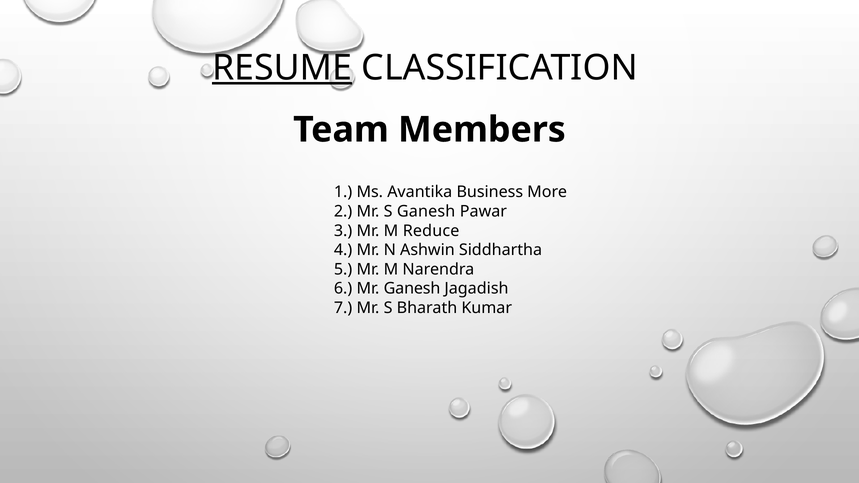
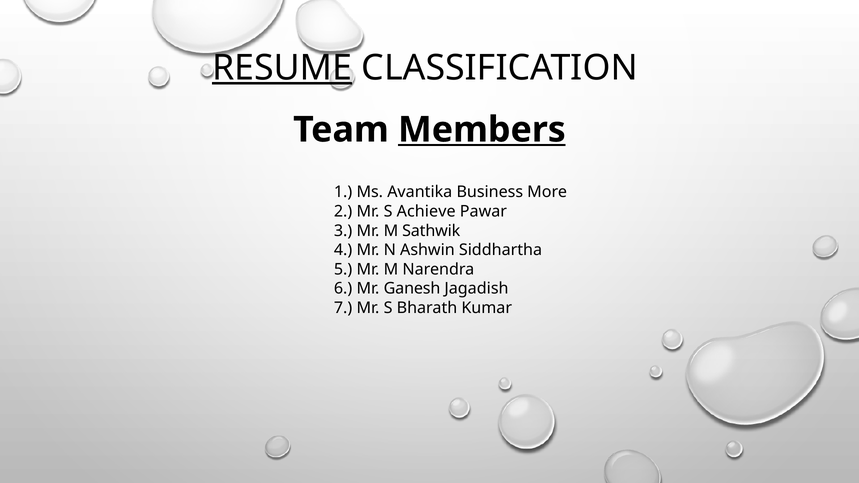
Members underline: none -> present
S Ganesh: Ganesh -> Achieve
Reduce: Reduce -> Sathwik
